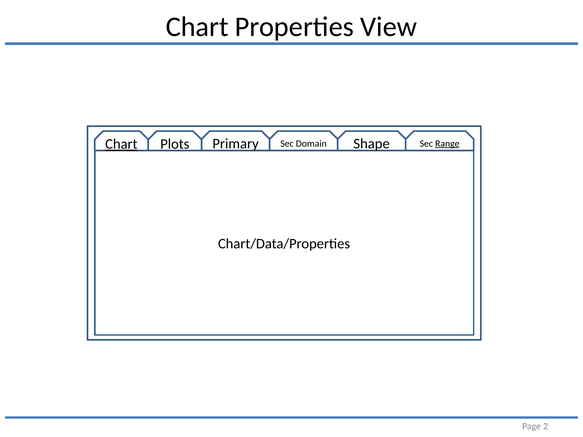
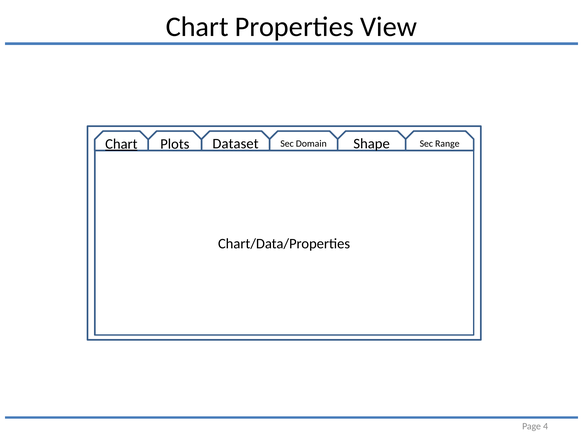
Primary: Primary -> Dataset
Range underline: present -> none
2: 2 -> 4
